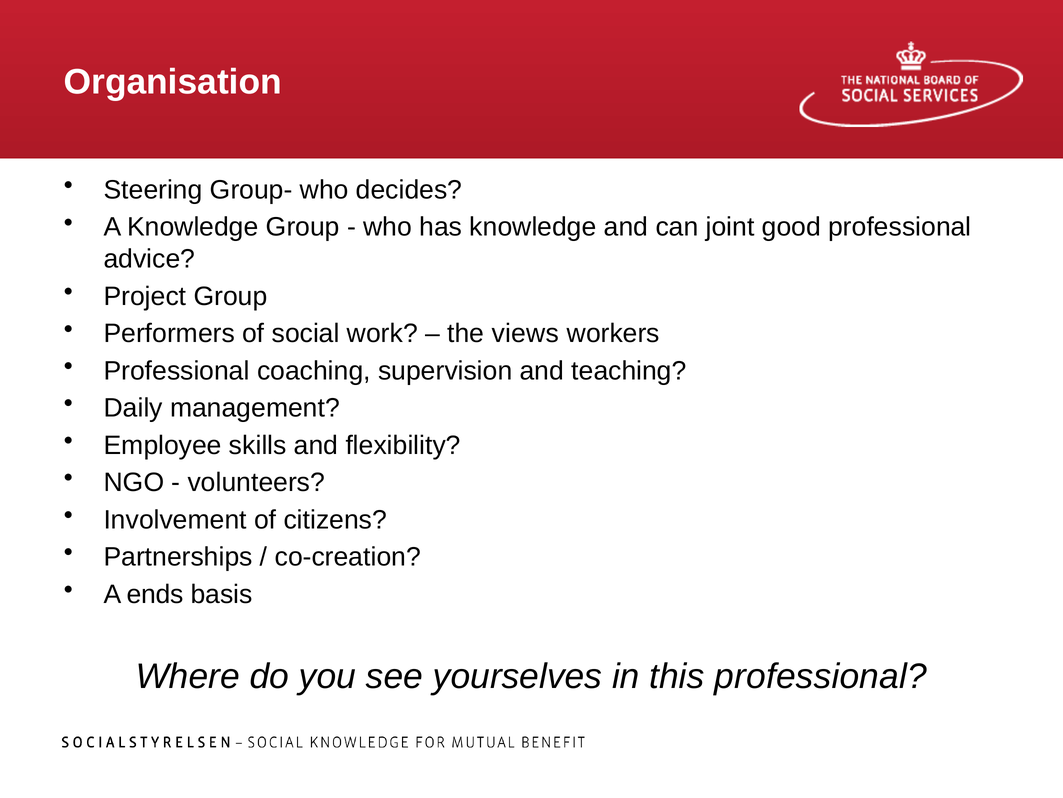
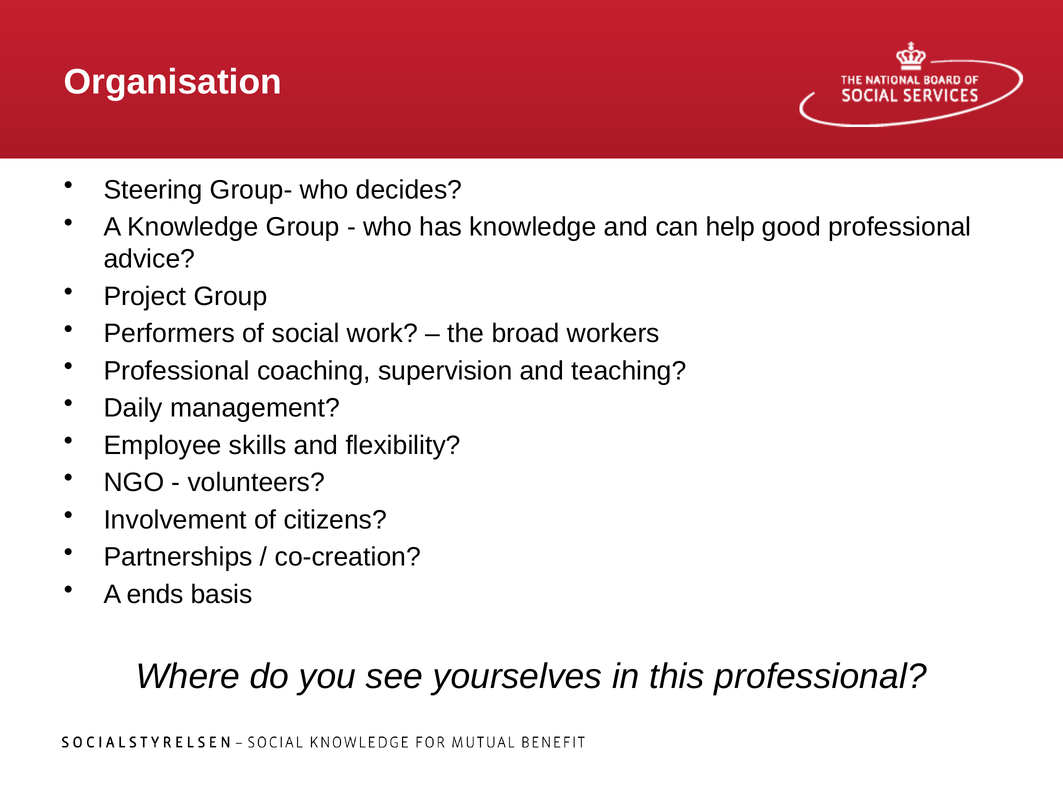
joint: joint -> help
views: views -> broad
